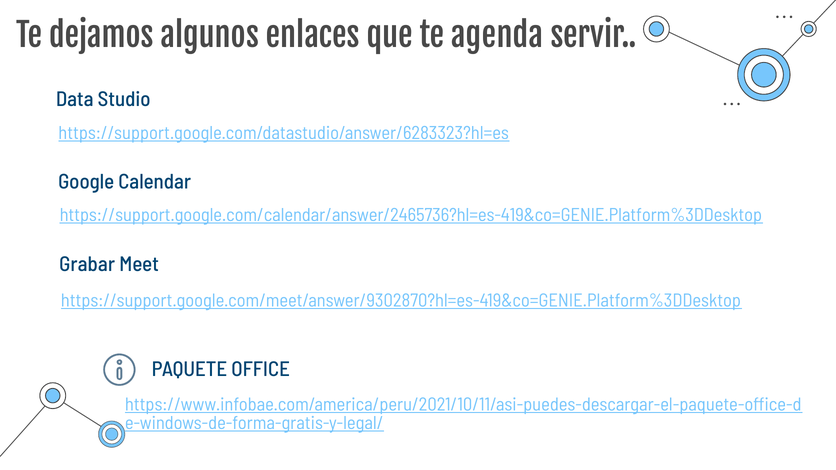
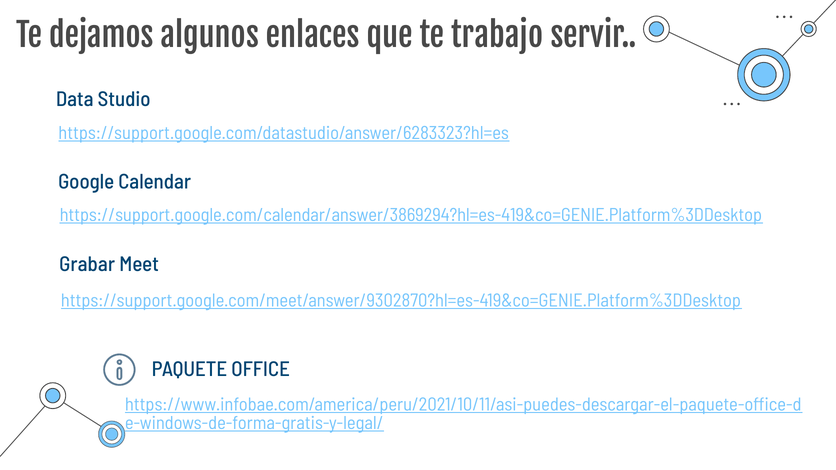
agenda: agenda -> trabajo
https://support.google.com/calendar/answer/2465736?hl=es-419&co=GENIE.Platform%3DDesktop: https://support.google.com/calendar/answer/2465736?hl=es-419&co=GENIE.Platform%3DDesktop -> https://support.google.com/calendar/answer/3869294?hl=es-419&co=GENIE.Platform%3DDesktop
